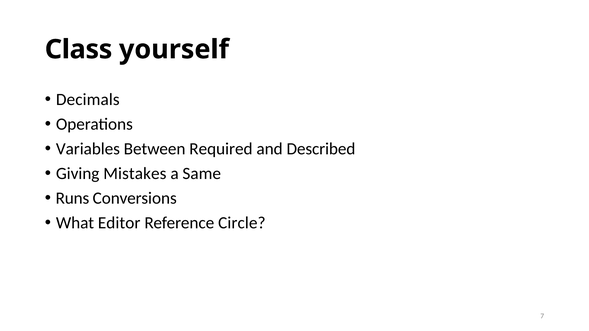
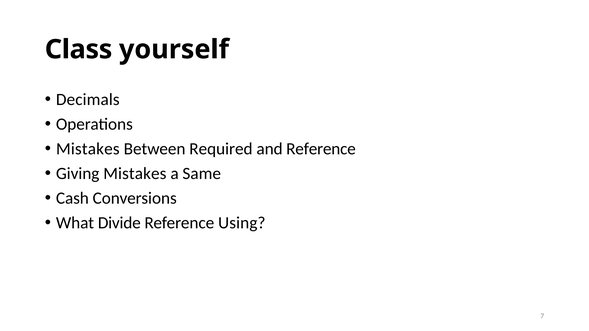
Variables at (88, 149): Variables -> Mistakes
and Described: Described -> Reference
Runs: Runs -> Cash
Editor: Editor -> Divide
Circle: Circle -> Using
